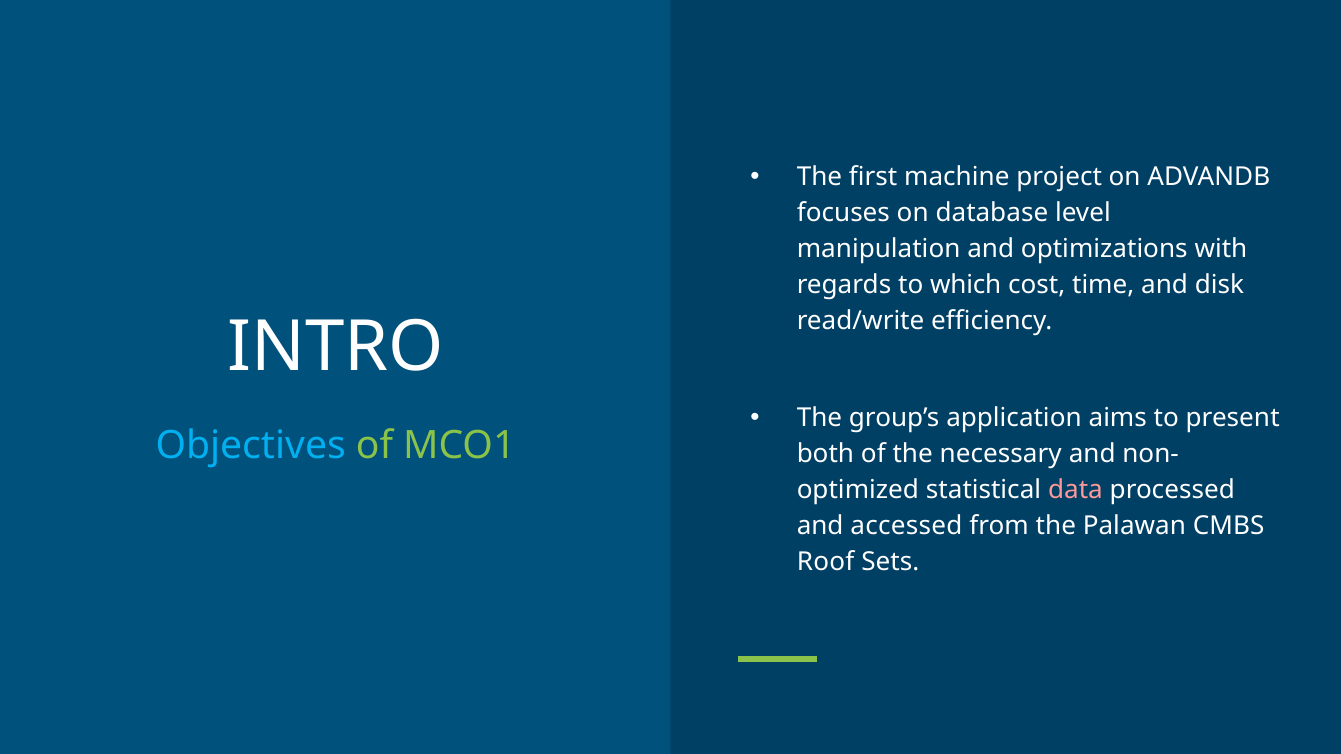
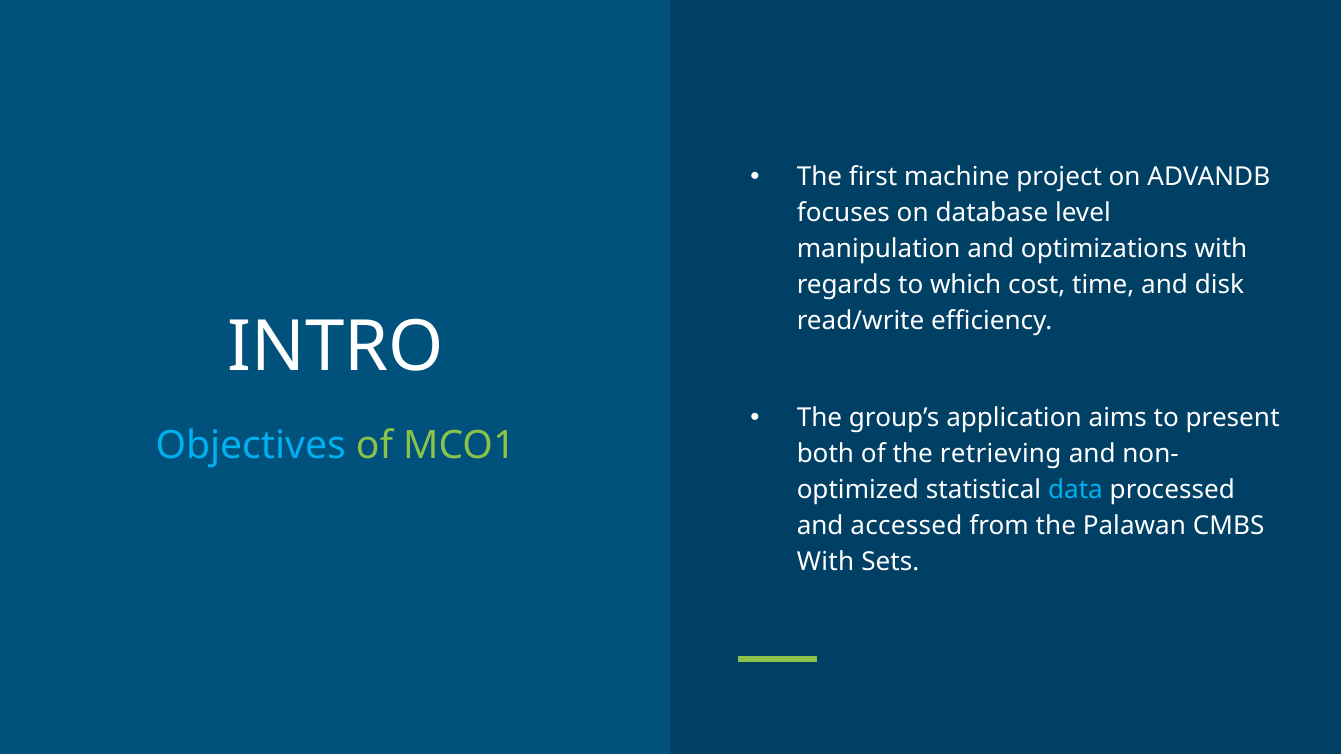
necessary: necessary -> retrieving
data colour: pink -> light blue
Roof at (826, 562): Roof -> With
